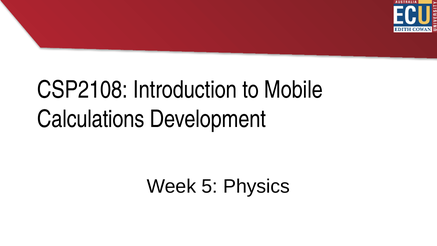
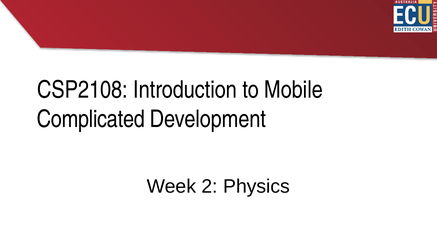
Calculations: Calculations -> Complicated
5: 5 -> 2
